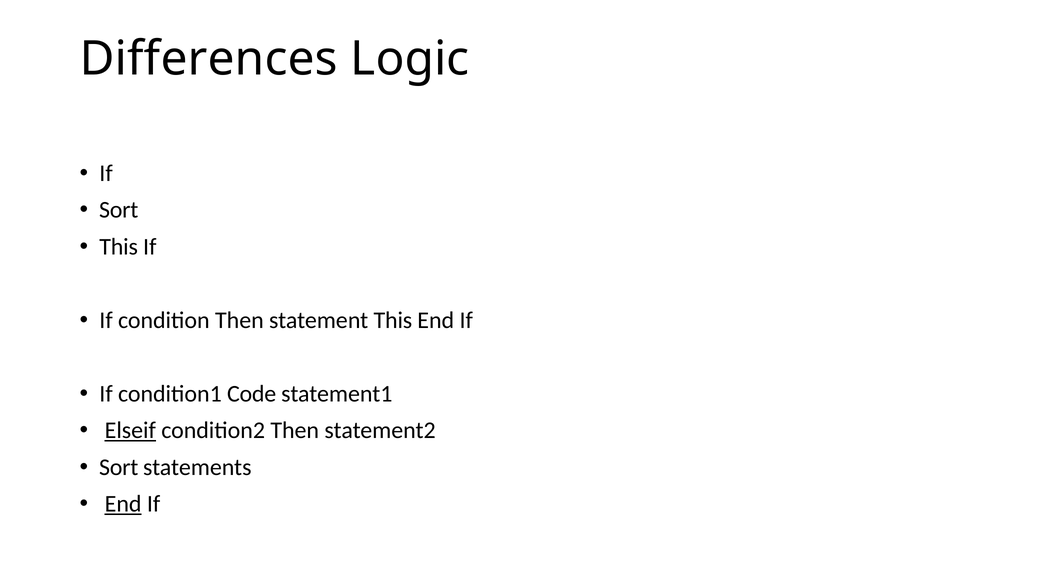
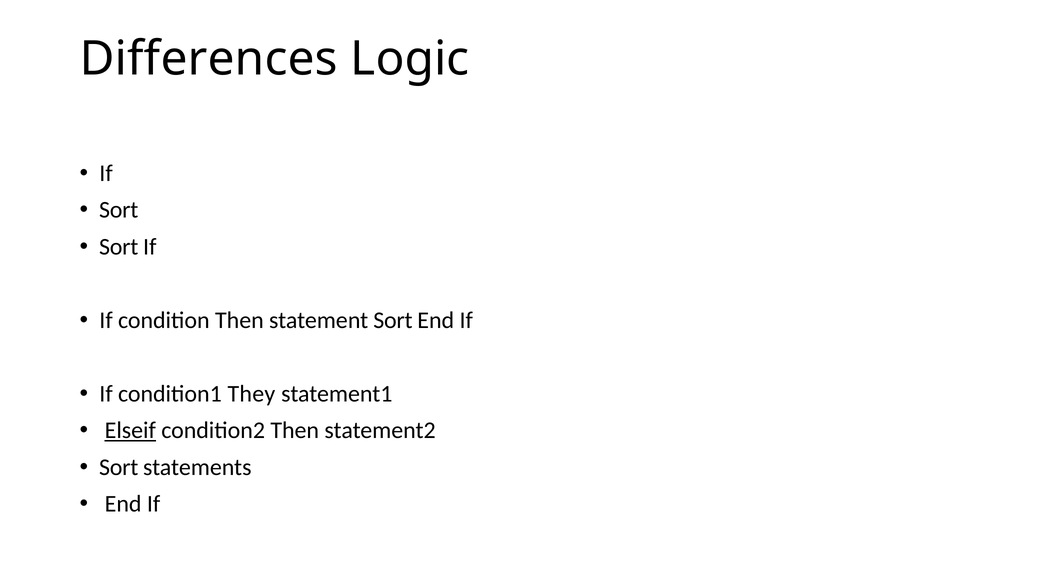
This at (119, 247): This -> Sort
statement This: This -> Sort
Code: Code -> They
End at (123, 504) underline: present -> none
